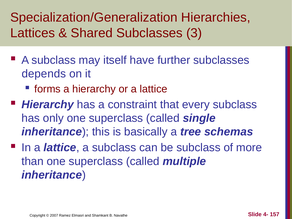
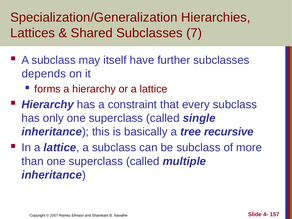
3: 3 -> 7
schemas: schemas -> recursive
